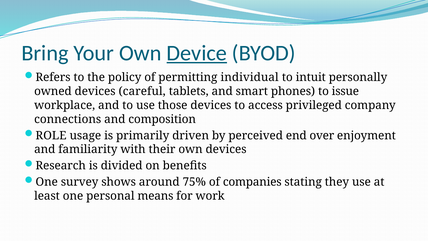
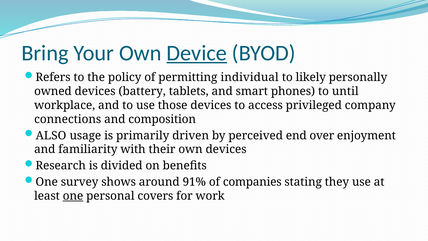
intuit: intuit -> likely
careful: careful -> battery
issue: issue -> until
ROLE: ROLE -> ALSO
75%: 75% -> 91%
one at (73, 196) underline: none -> present
means: means -> covers
